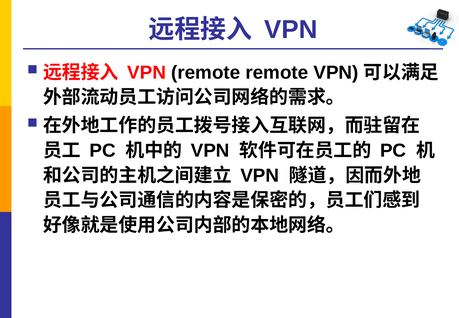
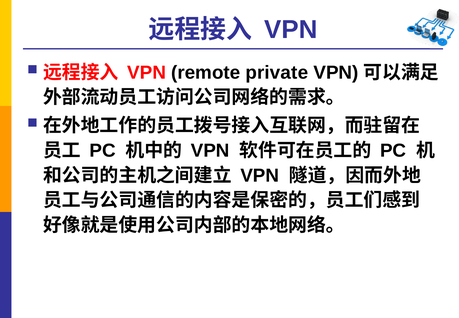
remote remote: remote -> private
